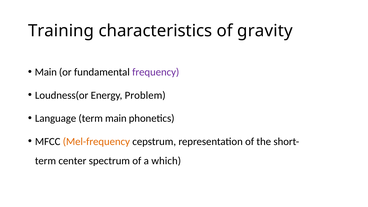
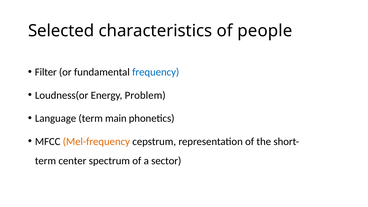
Training: Training -> Selected
gravity: gravity -> people
Main at (46, 72): Main -> Filter
frequency colour: purple -> blue
which: which -> sector
